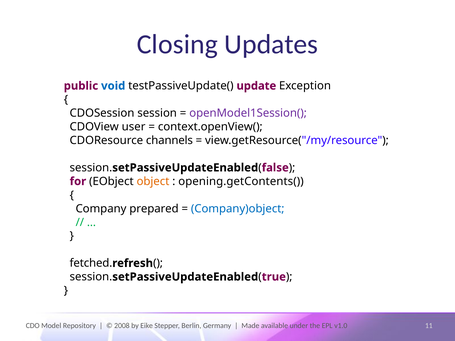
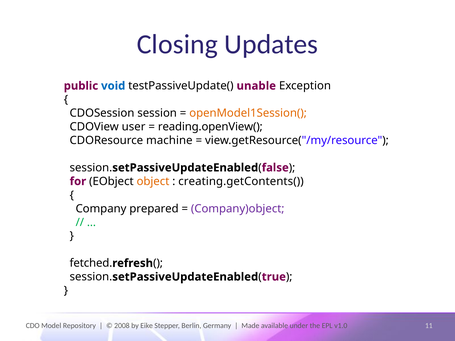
update: update -> unable
openModel1Session( colour: purple -> orange
context.openView(: context.openView( -> reading.openView(
channels: channels -> machine
opening.getContents(: opening.getContents( -> creating.getContents(
Company)object colour: blue -> purple
